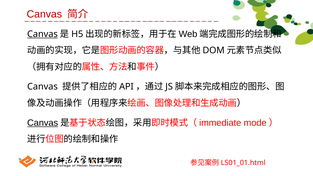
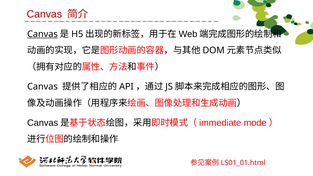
Canvas at (43, 123) underline: present -> none
